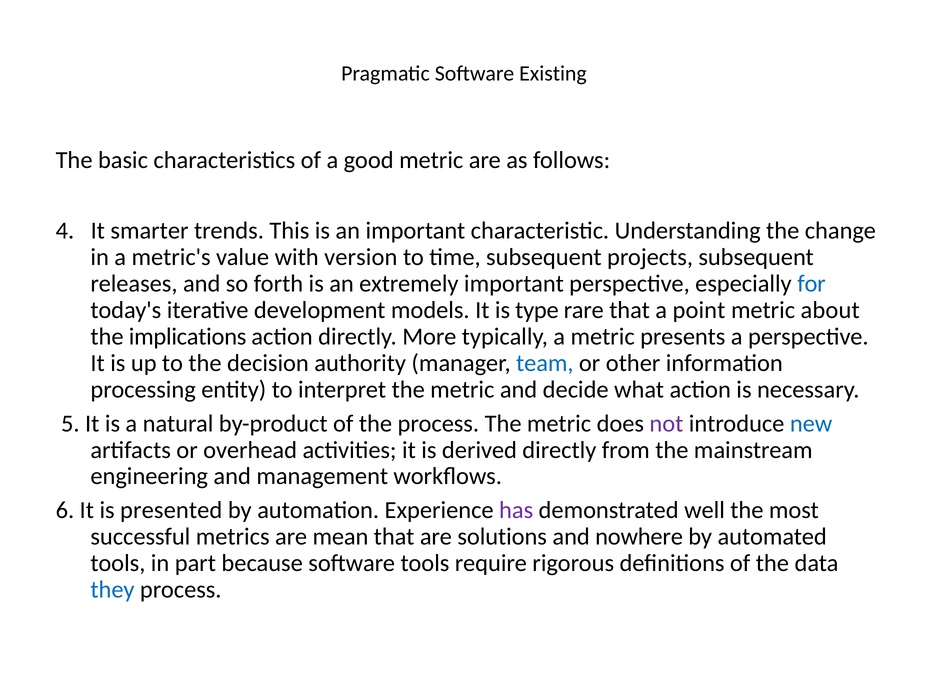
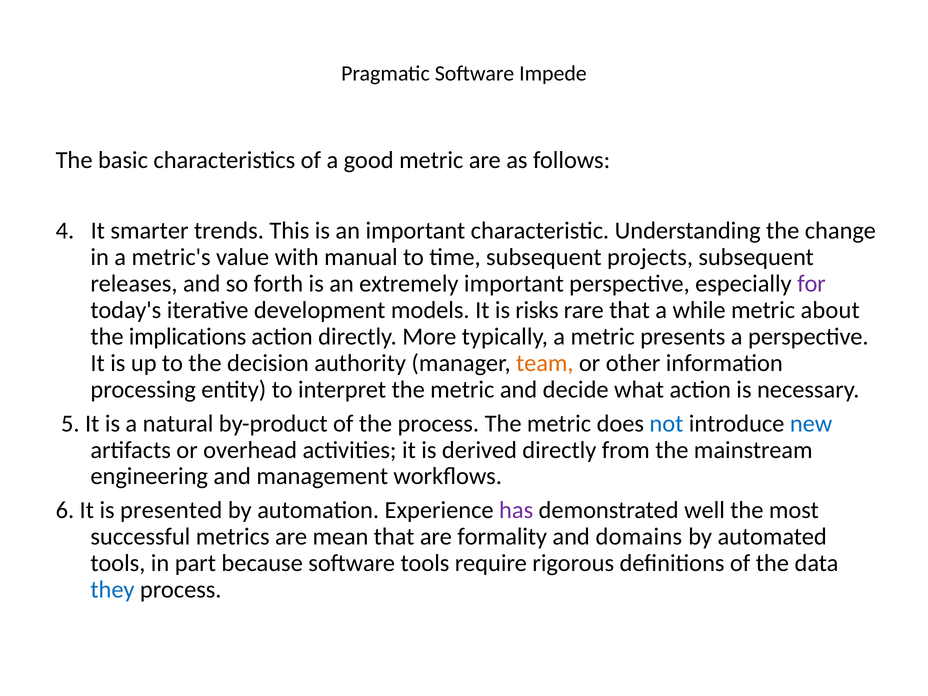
Existing: Existing -> Impede
version: version -> manual
for colour: blue -> purple
type: type -> risks
point: point -> while
team colour: blue -> orange
not colour: purple -> blue
solutions: solutions -> formality
nowhere: nowhere -> domains
